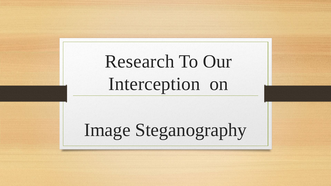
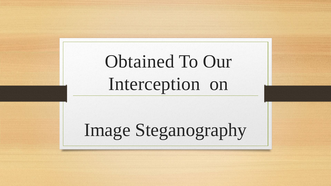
Research: Research -> Obtained
